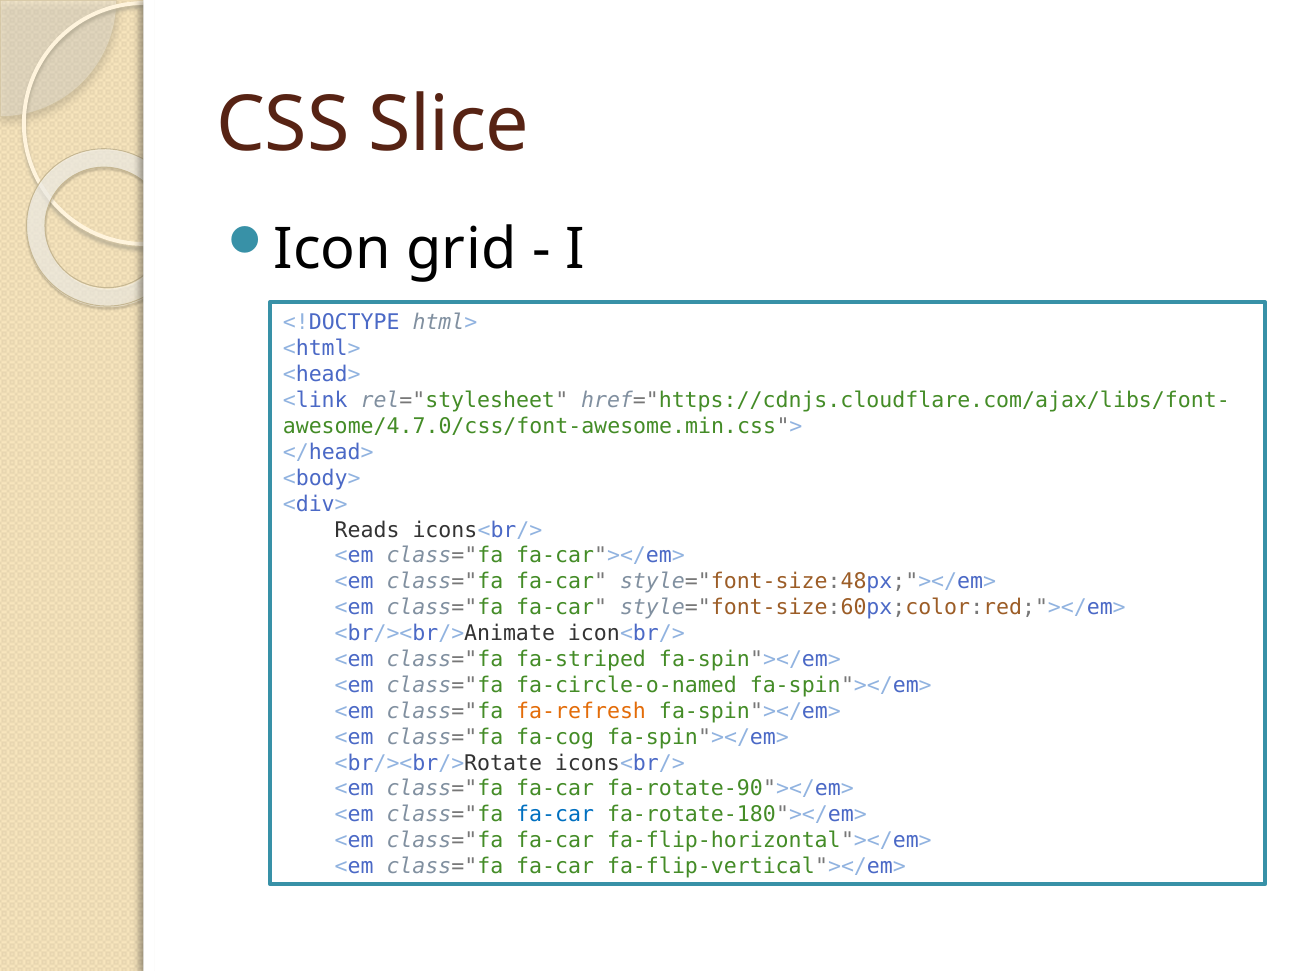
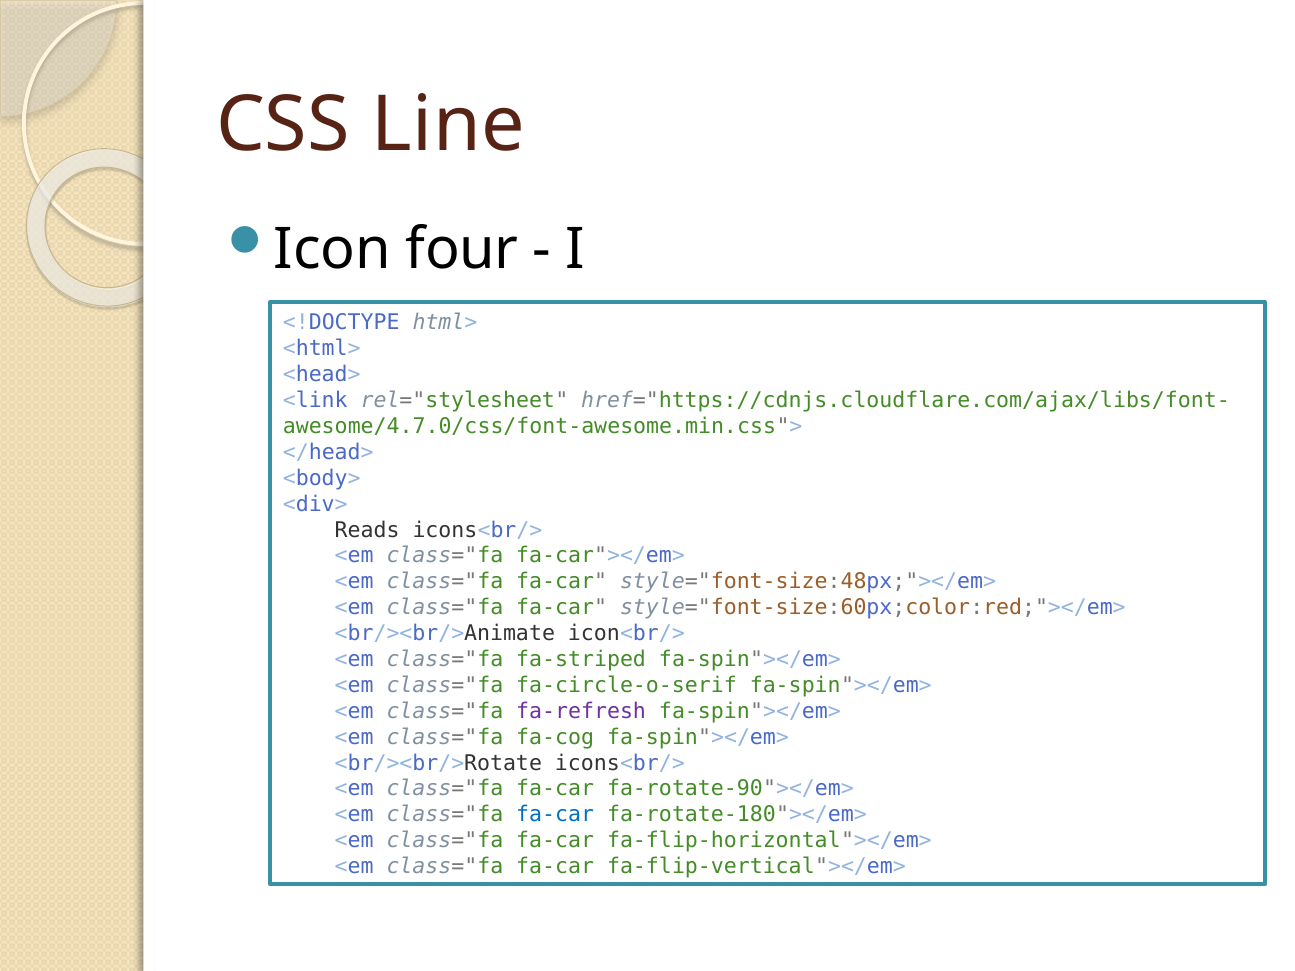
Slice: Slice -> Line
grid: grid -> four
fa-circle-o-named: fa-circle-o-named -> fa-circle-o-serif
fa-refresh colour: orange -> purple
